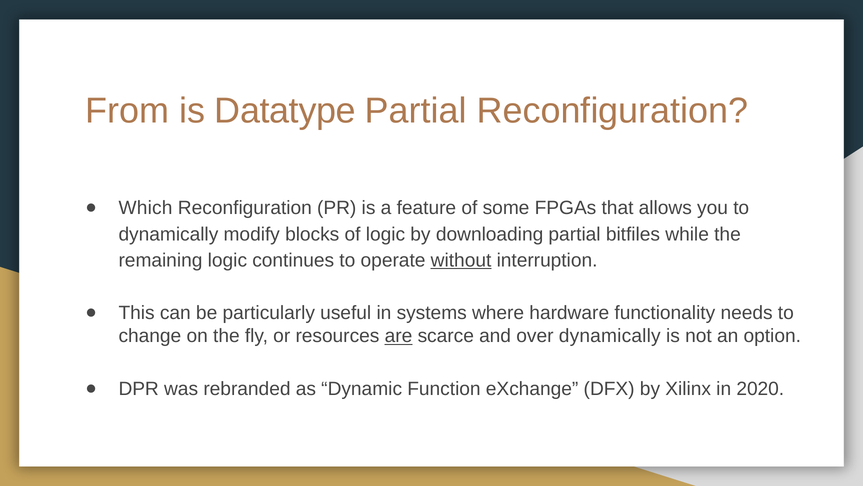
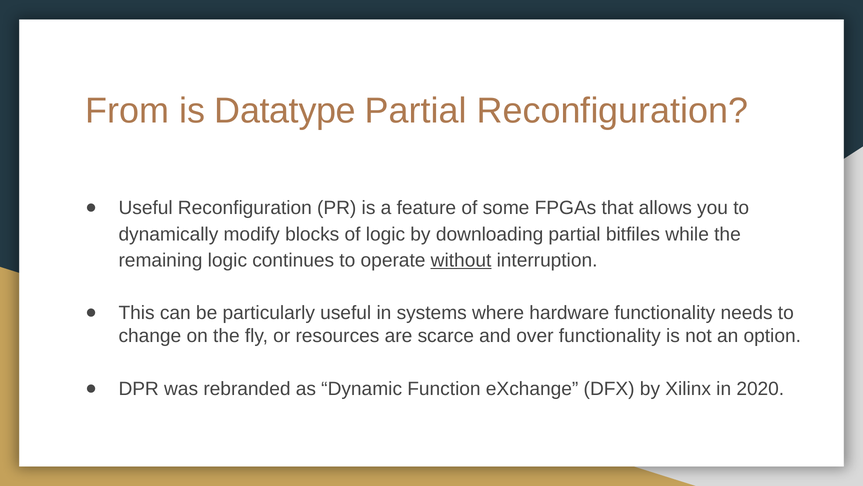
Which at (146, 208): Which -> Useful
are underline: present -> none
over dynamically: dynamically -> functionality
